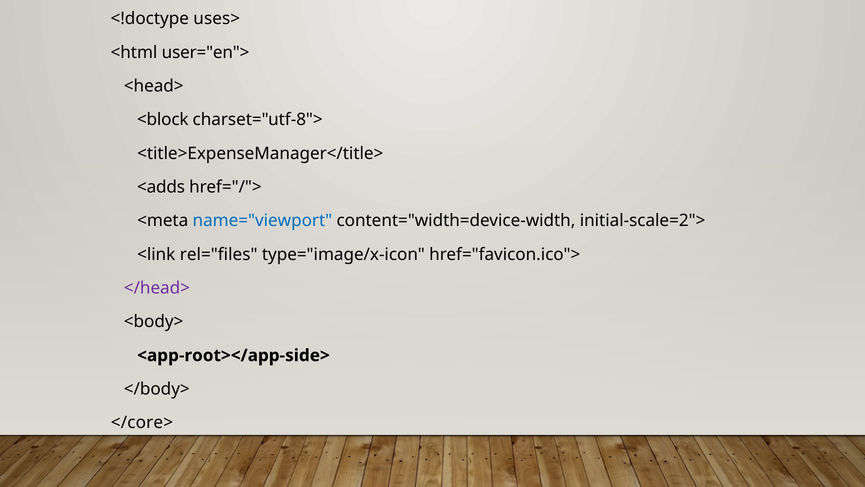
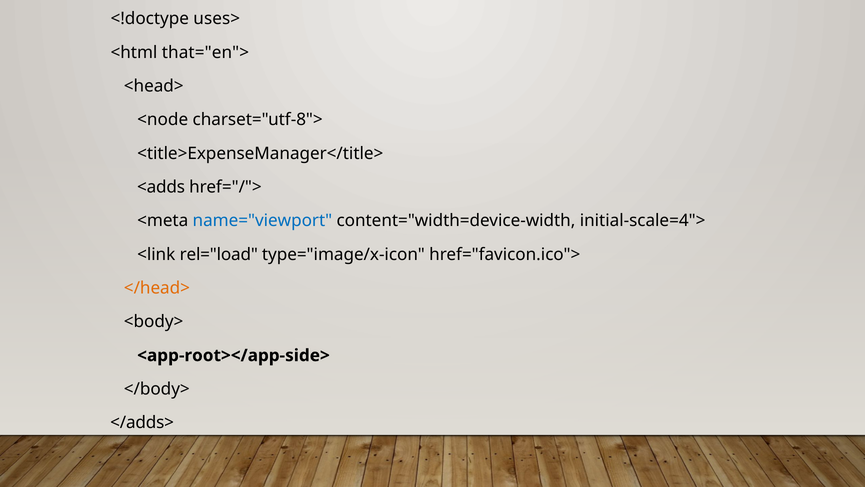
user="en">: user="en"> -> that="en">
<block: <block -> <node
initial-scale=2">: initial-scale=2"> -> initial-scale=4">
rel="files: rel="files -> rel="load
</head> colour: purple -> orange
</core>: </core> -> </adds>
